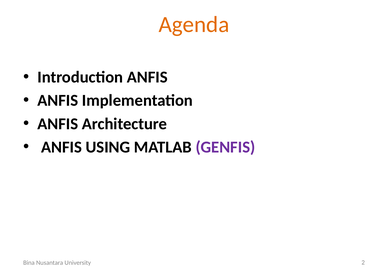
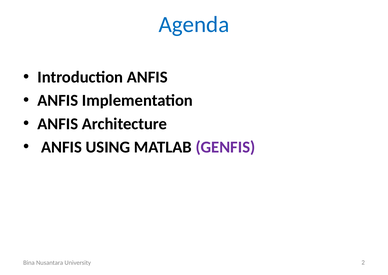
Agenda colour: orange -> blue
